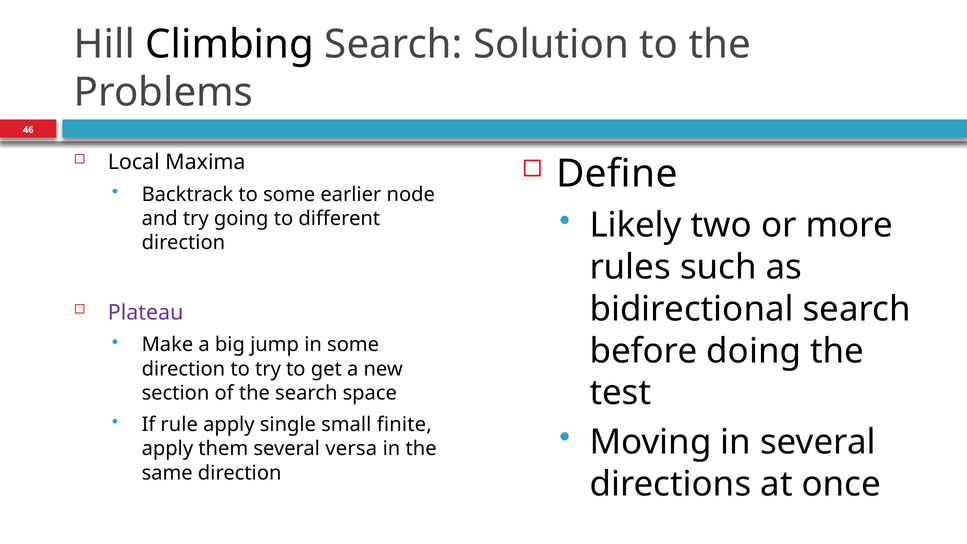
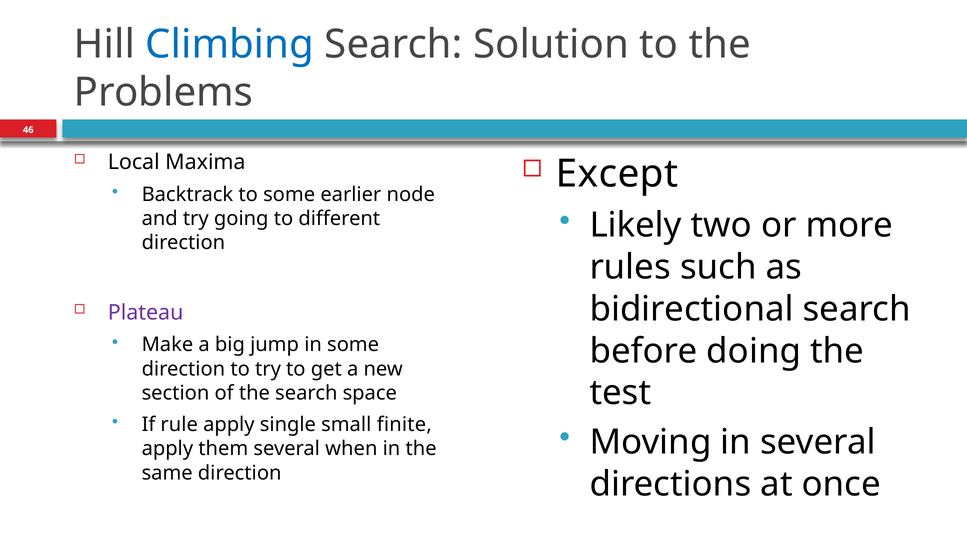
Climbing colour: black -> blue
Define: Define -> Except
versa: versa -> when
